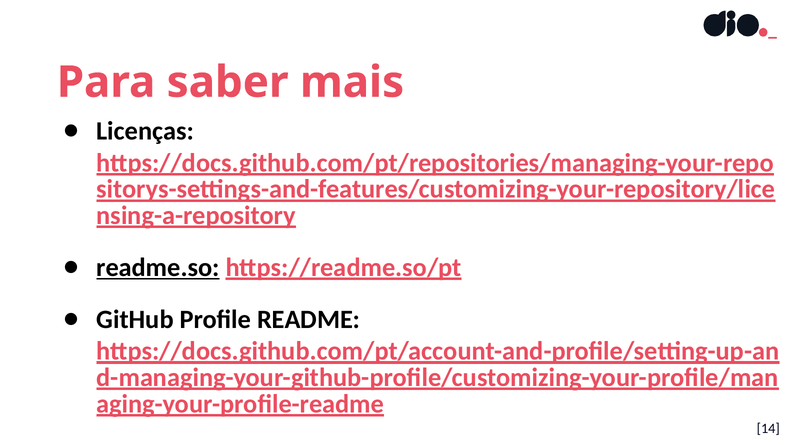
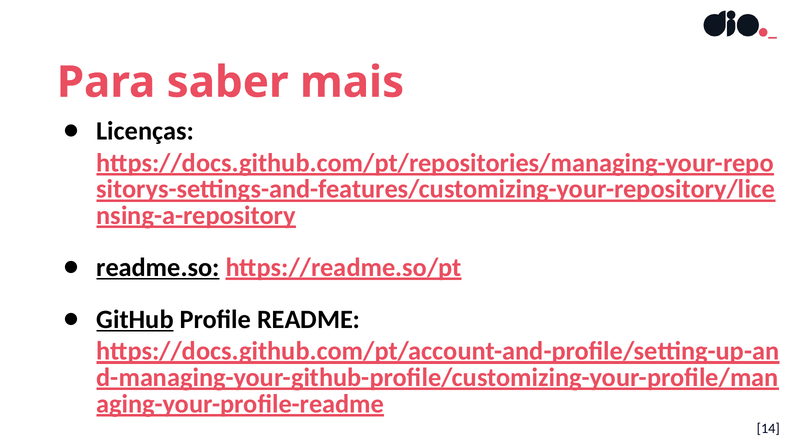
GitHub underline: none -> present
